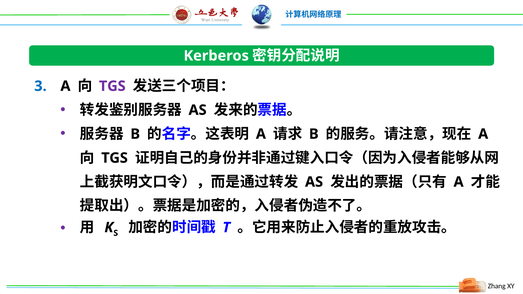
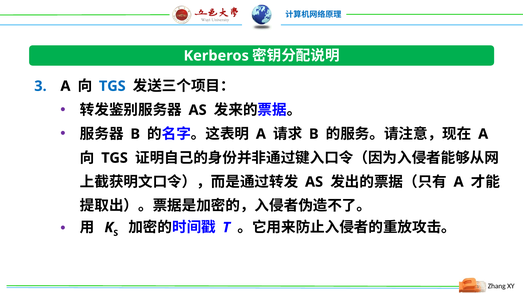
TGS at (112, 86) colour: purple -> blue
